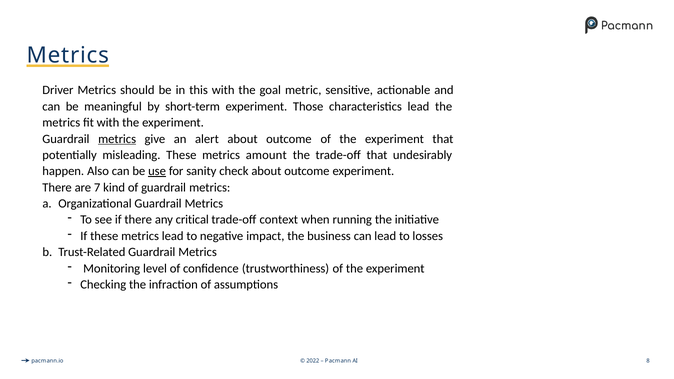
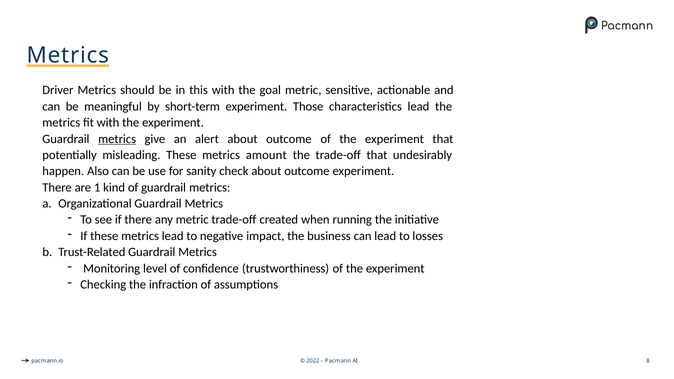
use underline: present -> none
7: 7 -> 1
any critical: critical -> metric
context: context -> created
